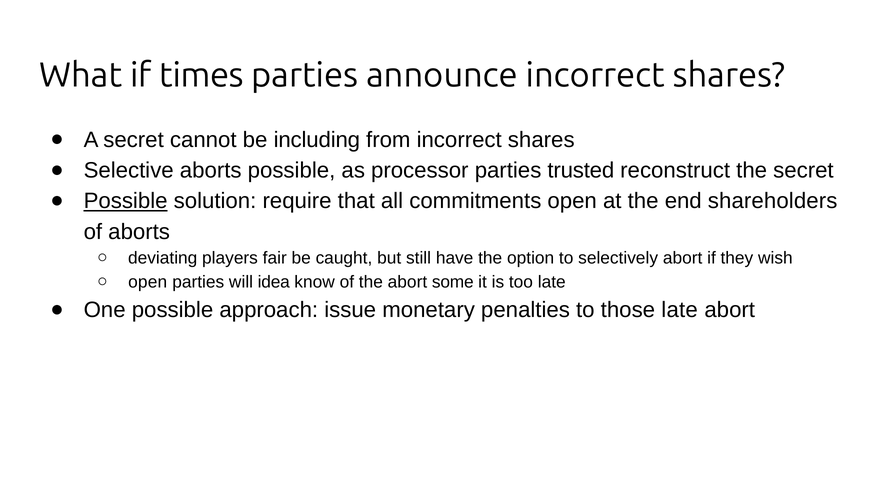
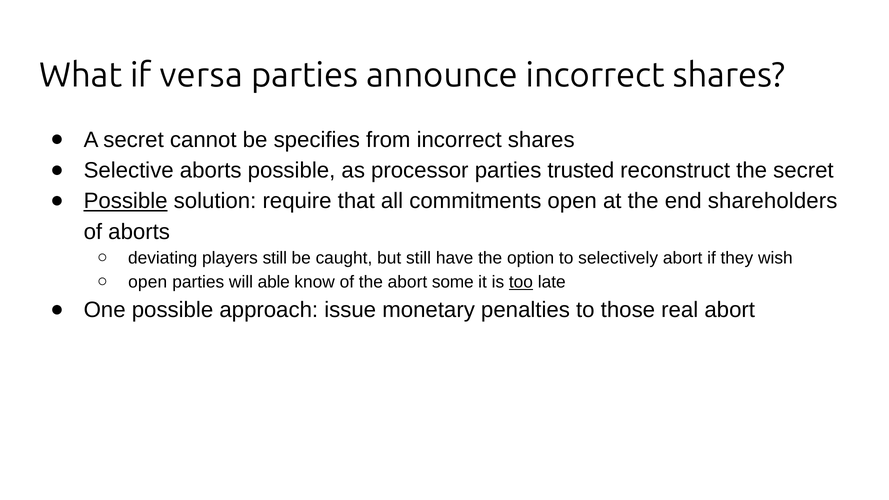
times: times -> versa
including: including -> specifies
players fair: fair -> still
idea: idea -> able
too underline: none -> present
those late: late -> real
